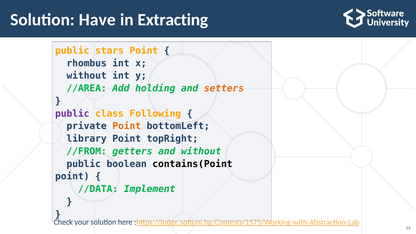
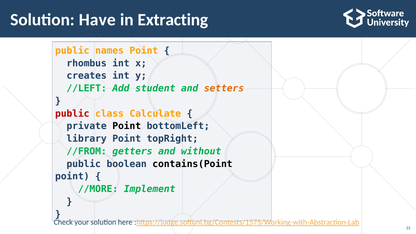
stars: stars -> names
without at (87, 76): without -> creates
//AREA: //AREA -> //LEFT
holding: holding -> student
public at (72, 114) colour: purple -> red
Following: Following -> Calculate
Point at (127, 126) colour: orange -> black
//DATA: //DATA -> //MORE
